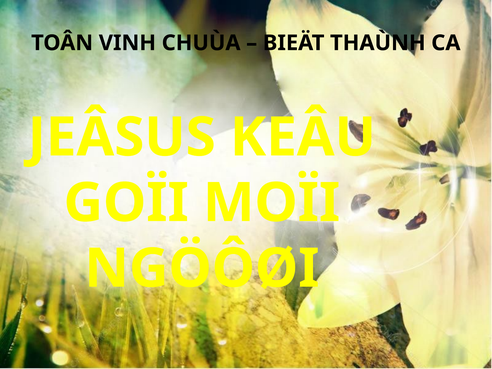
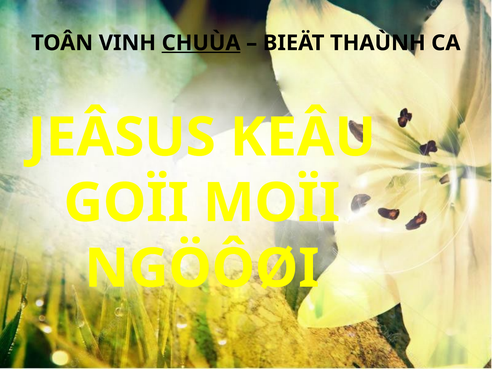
CHUÙA underline: none -> present
